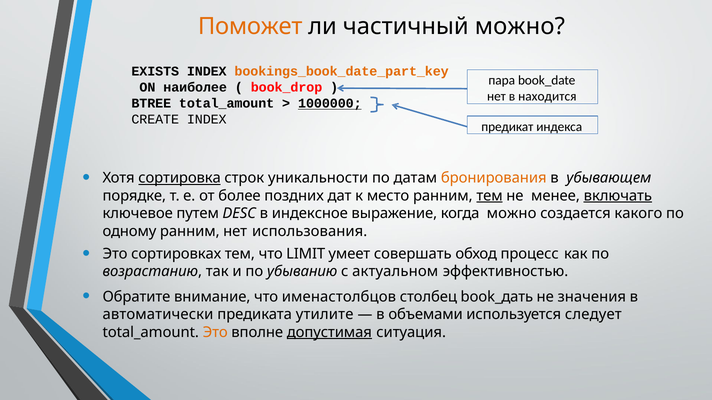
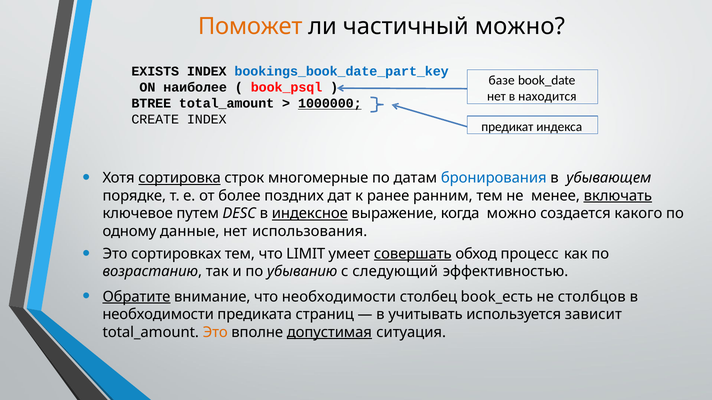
bookings_book_date_part_key colour: orange -> blue
пара: пара -> базе
book_drop: book_drop -> book_psql
уникальности: уникальности -> многомерные
бронирования colour: orange -> blue
место: место -> ранее
тем at (490, 196) underline: present -> none
индексное underline: none -> present
одному ранним: ранним -> данные
совершать underline: none -> present
актуальном: актуальном -> следующий
Обратите underline: none -> present
что именастолбцов: именастолбцов -> необходимости
book_дать: book_дать -> book_есть
значения: значения -> столбцов
автоматически at (158, 315): автоматически -> необходимости
утилите: утилите -> страниц
объемами: объемами -> учитывать
следует: следует -> зависит
